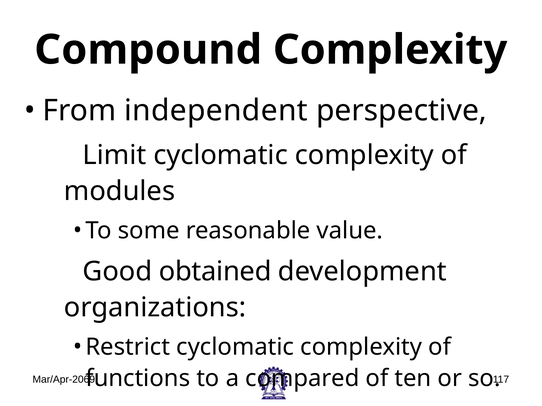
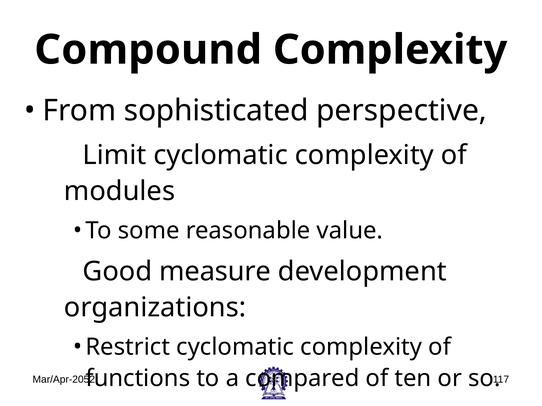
independent: independent -> sophisticated
obtained: obtained -> measure
Mar/Apr-2069: Mar/Apr-2069 -> Mar/Apr-2052
